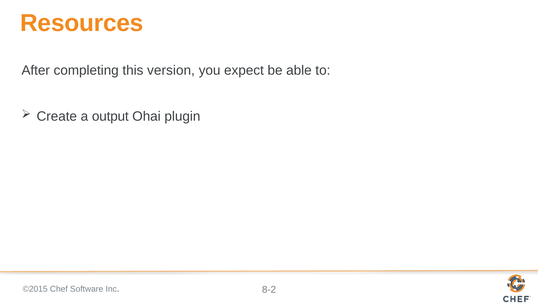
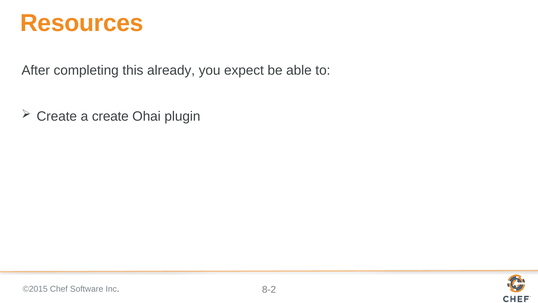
version: version -> already
a output: output -> create
